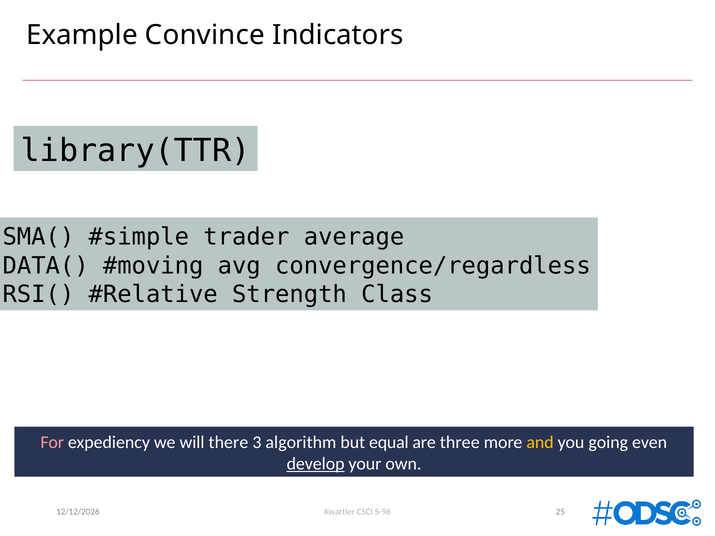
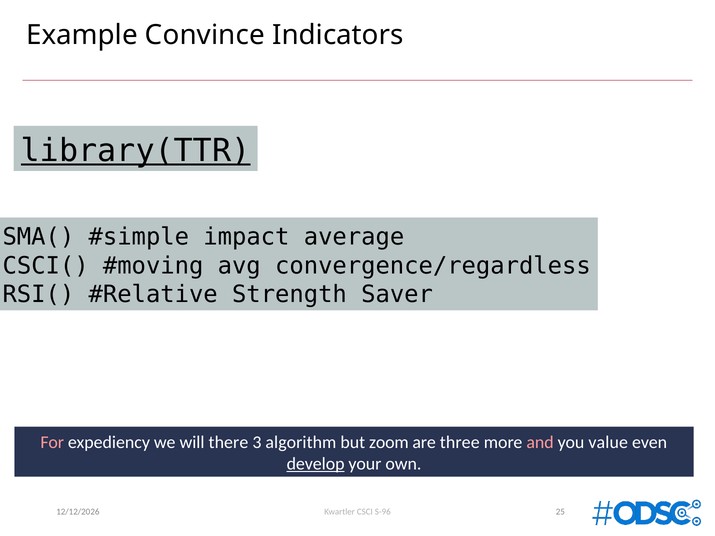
library(TTR underline: none -> present
trader: trader -> impact
DATA(: DATA( -> CSCI(
Class: Class -> Saver
equal: equal -> zoom
and colour: yellow -> pink
going: going -> value
